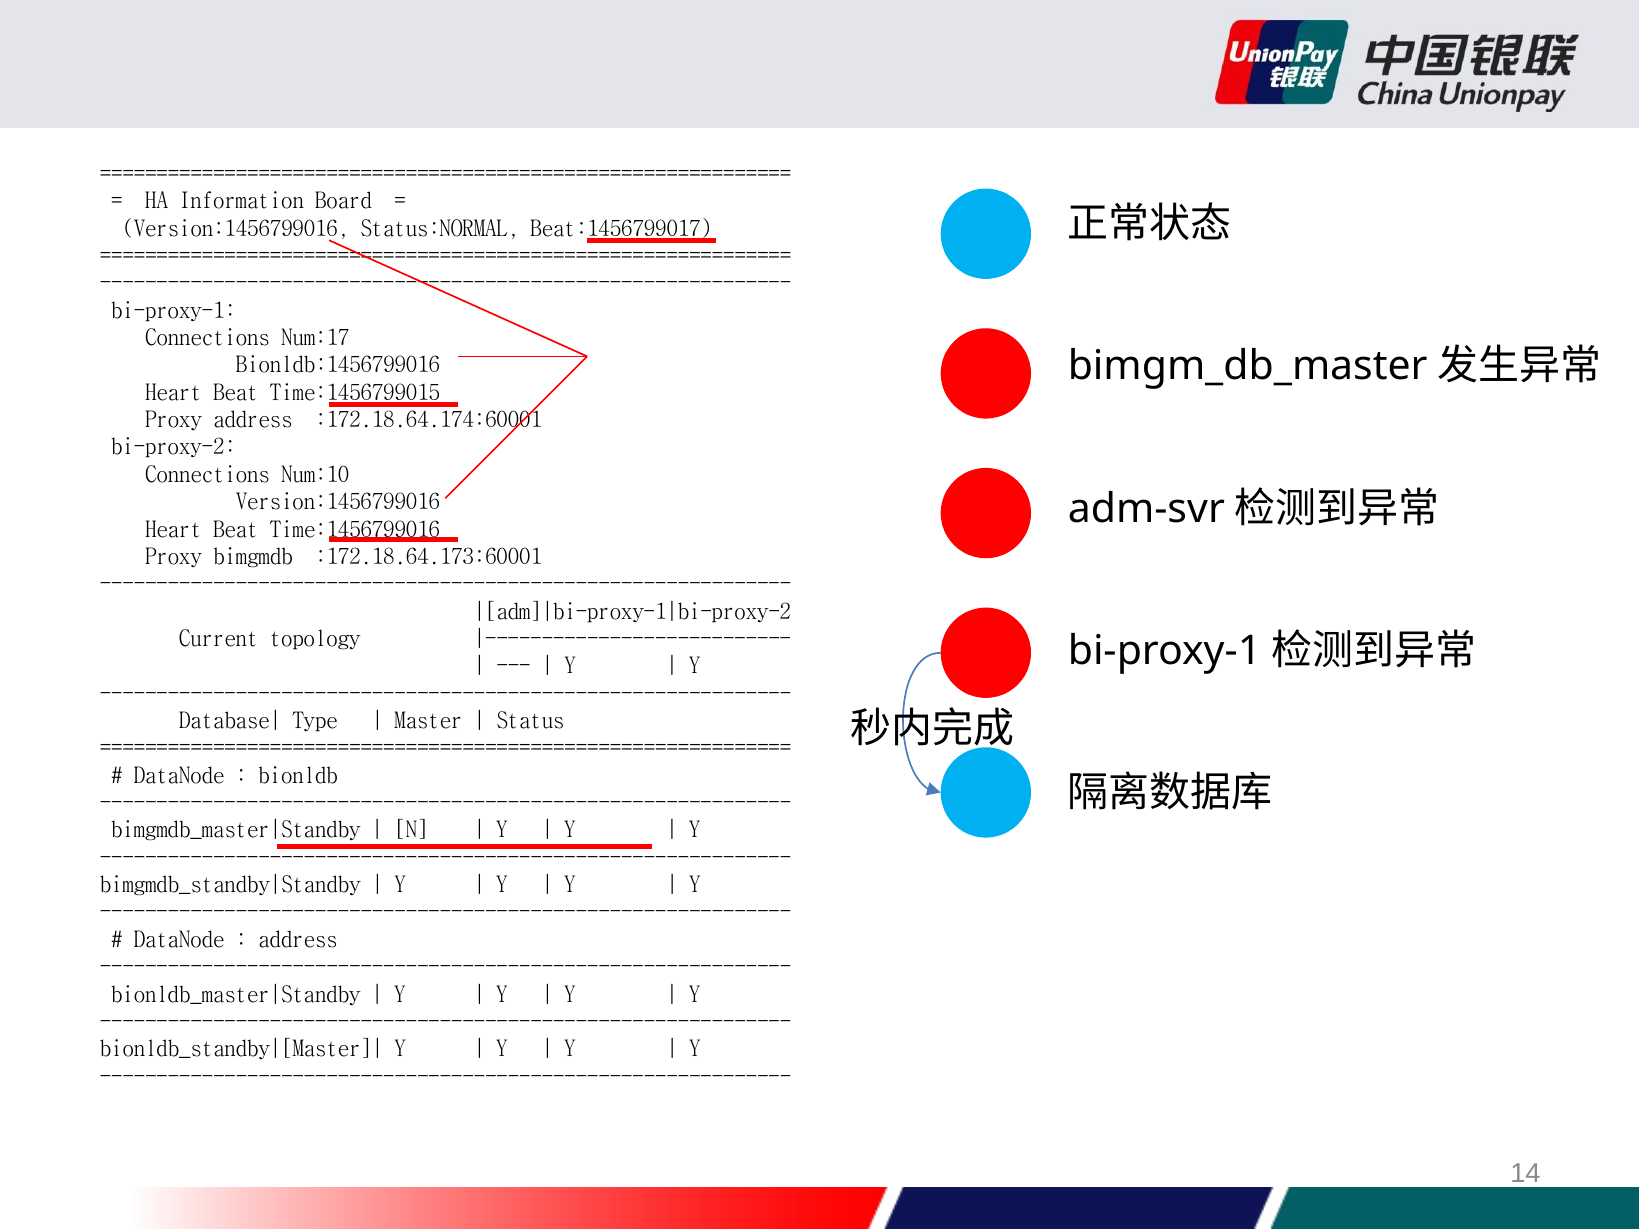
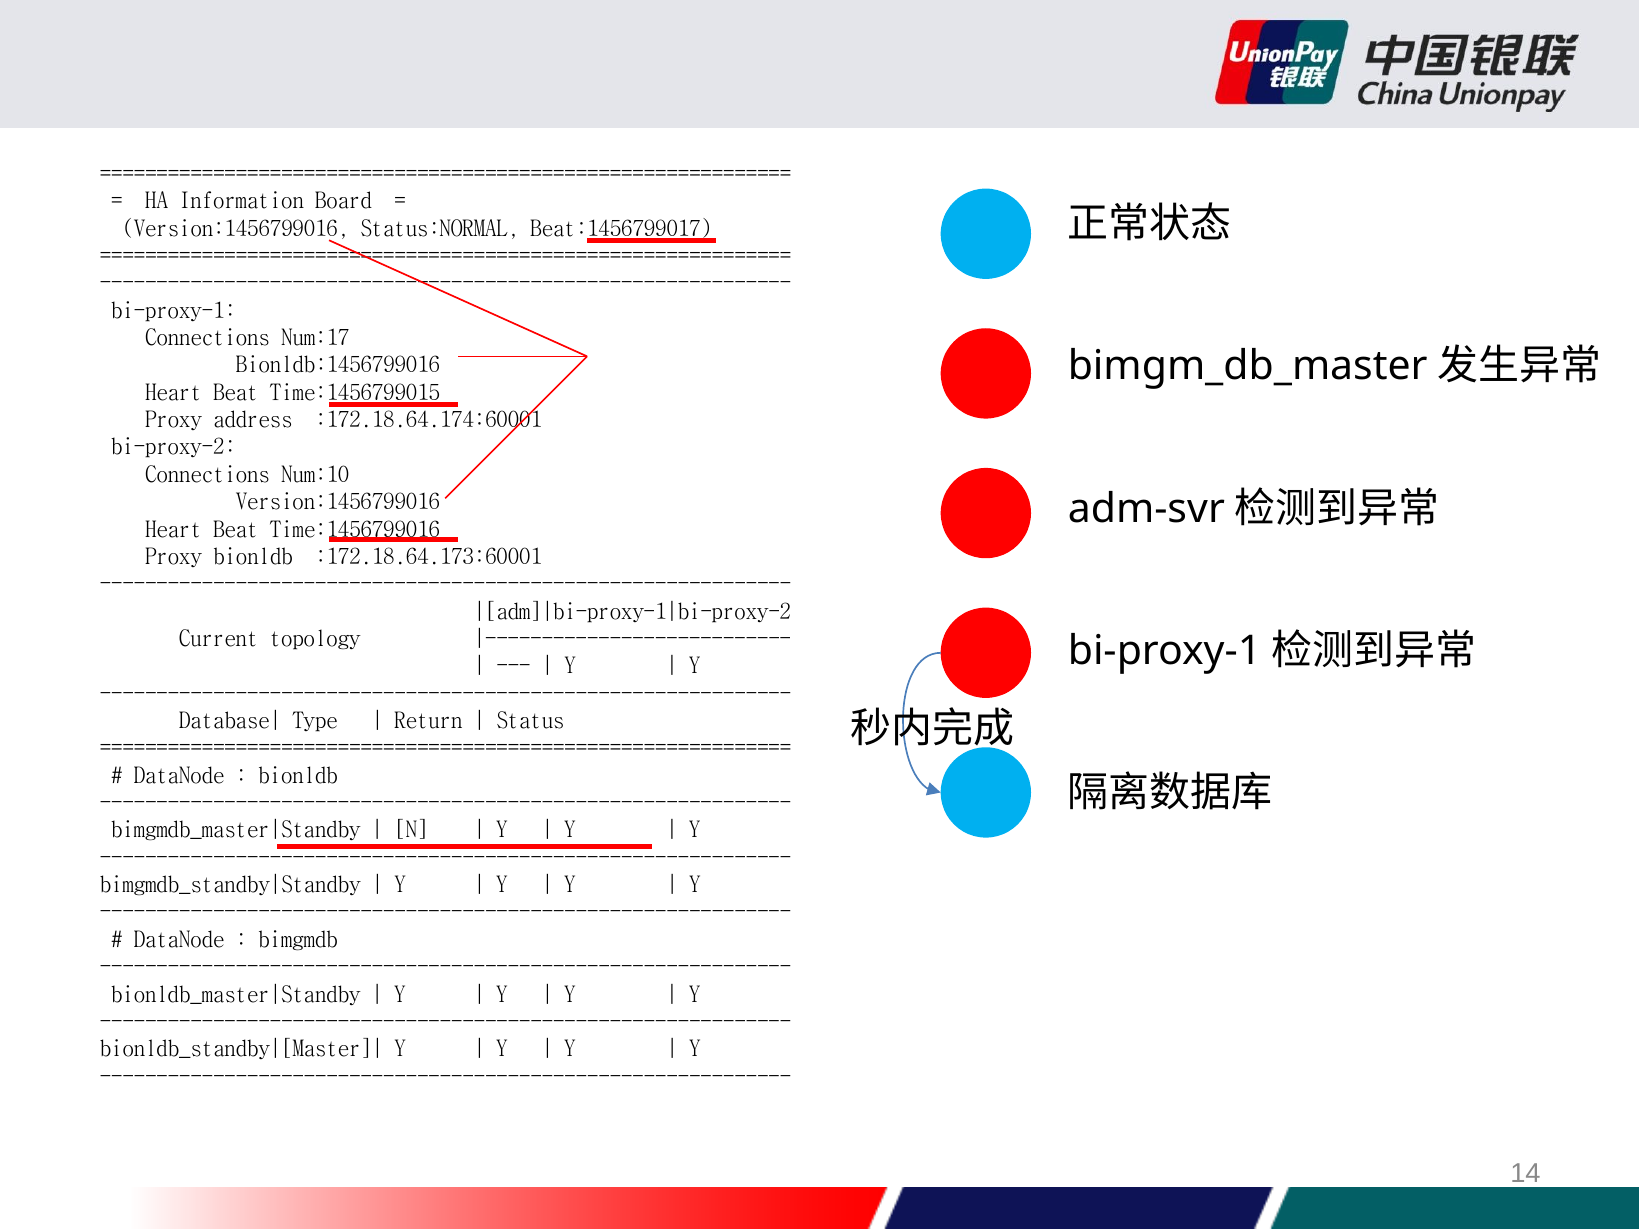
Proxy bimgmdb: bimgmdb -> bionldb
Master: Master -> Return
address at (298, 940): address -> bimgmdb
